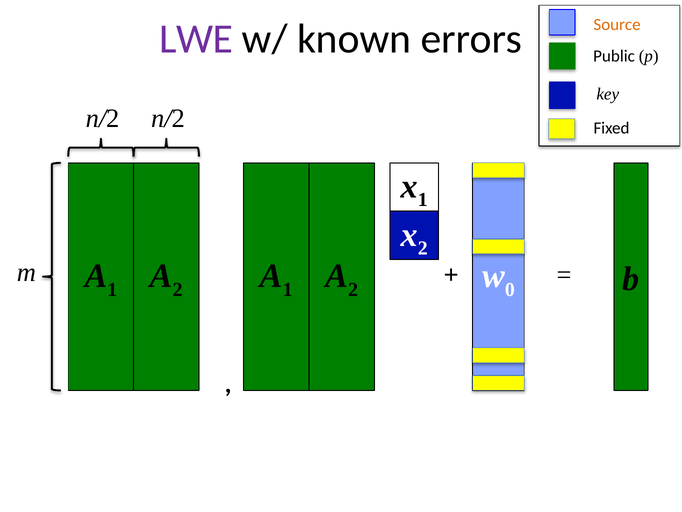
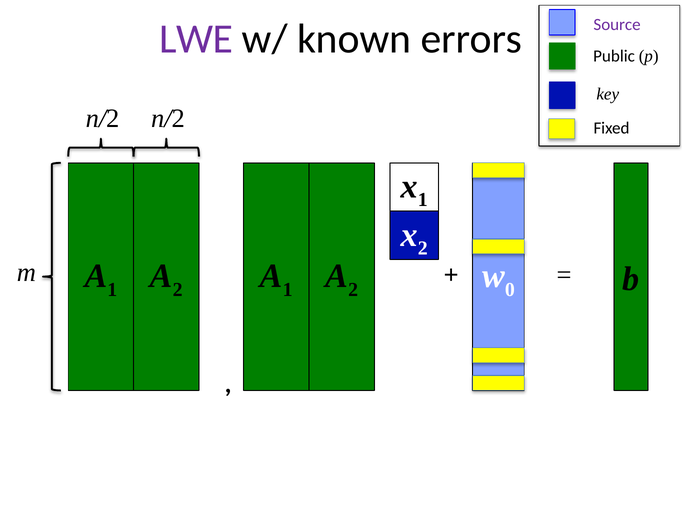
Source colour: orange -> purple
